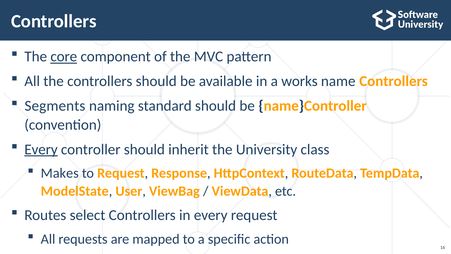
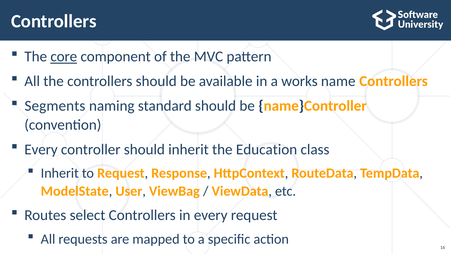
Every at (41, 149) underline: present -> none
University: University -> Education
Makes at (60, 173): Makes -> Inherit
